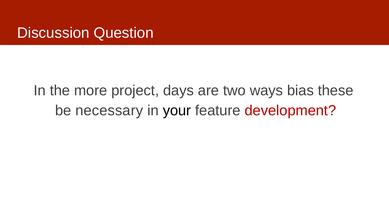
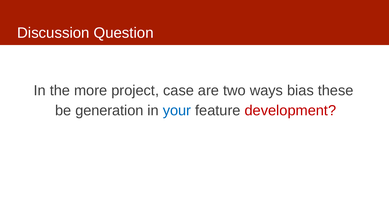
days: days -> case
necessary: necessary -> generation
your colour: black -> blue
